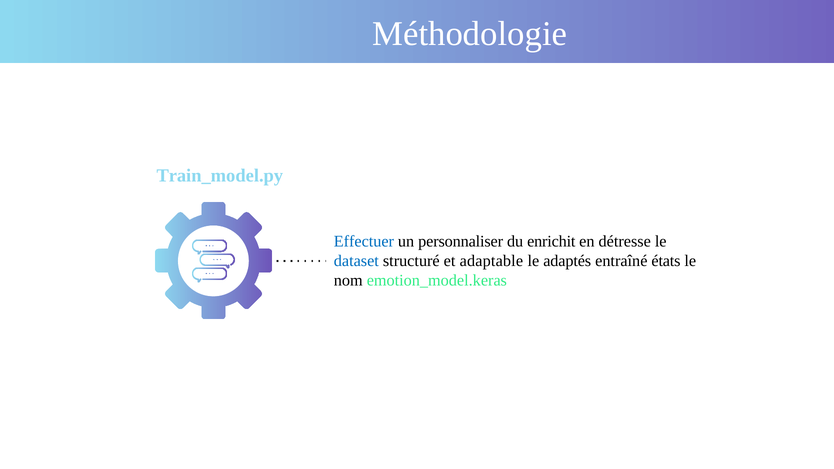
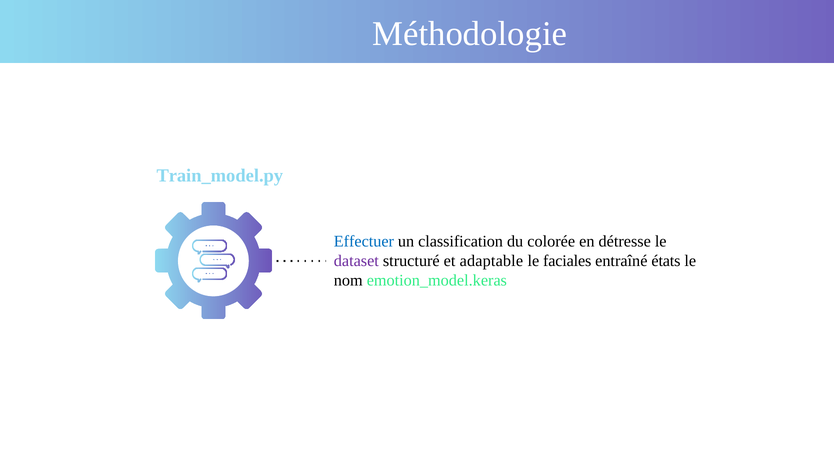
personnaliser: personnaliser -> classification
enrichit: enrichit -> colorée
dataset colour: blue -> purple
adaptés: adaptés -> faciales
